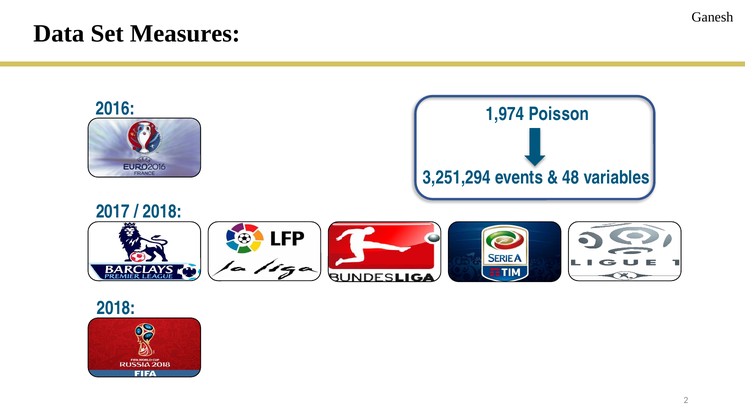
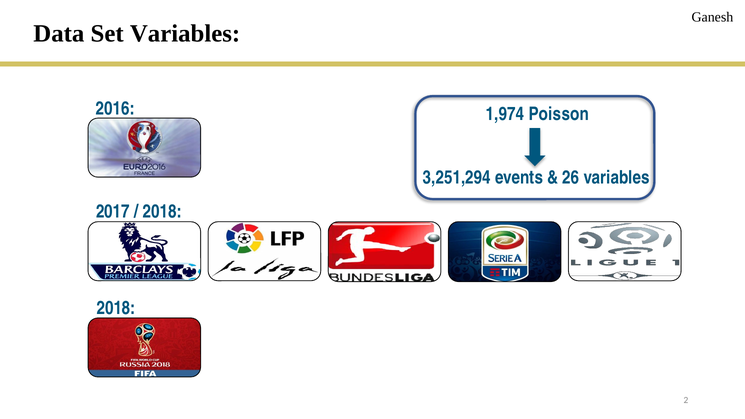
Set Measures: Measures -> Variables
48: 48 -> 26
